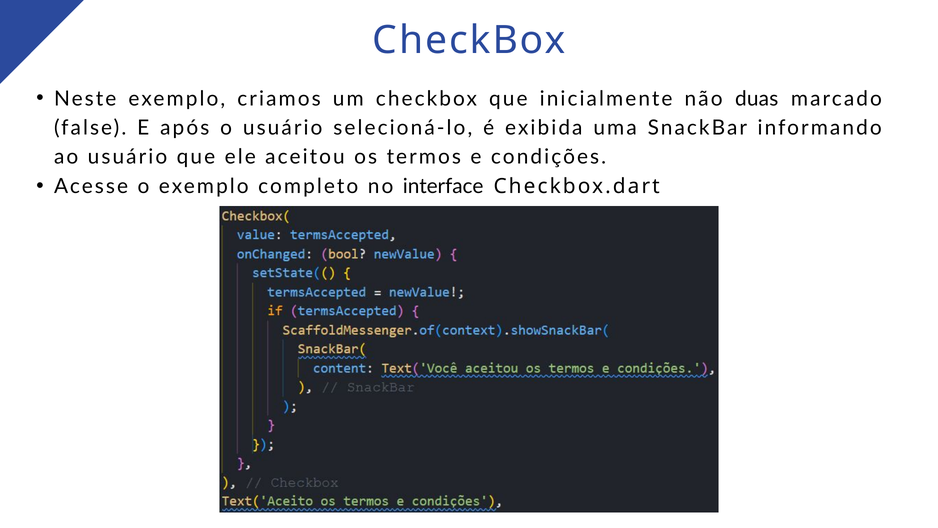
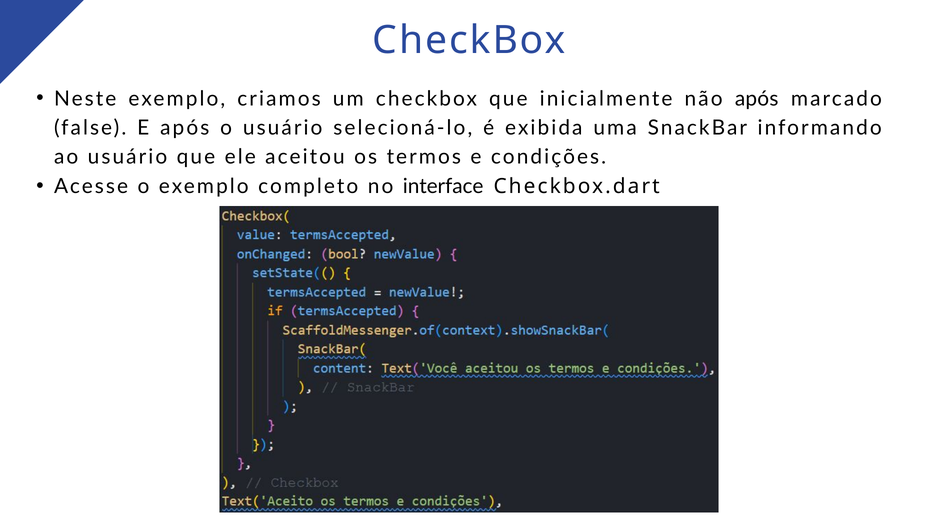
não duas: duas -> após
